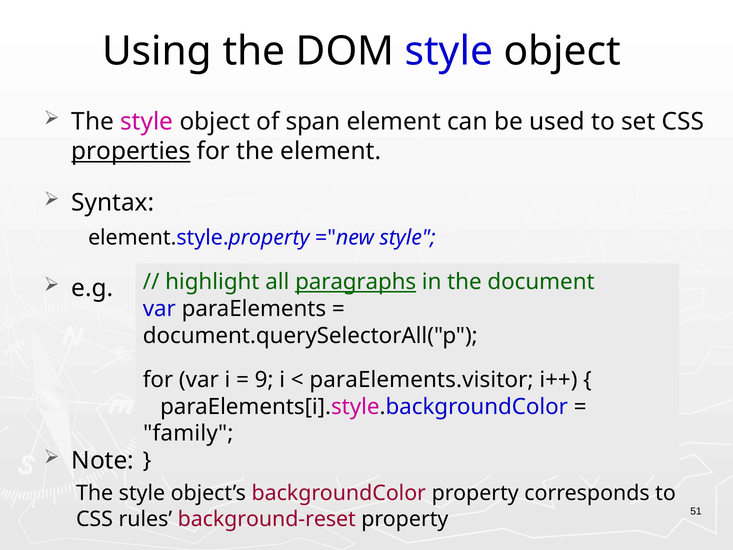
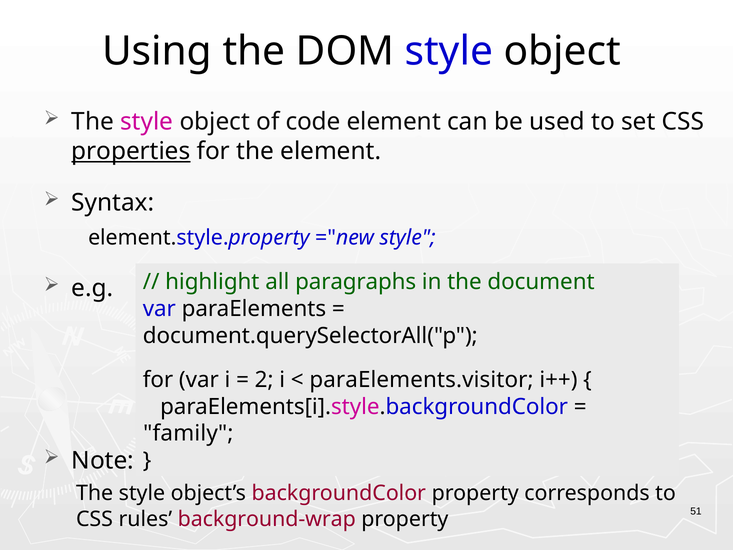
span: span -> code
paragraphs underline: present -> none
9: 9 -> 2
background-reset: background-reset -> background-wrap
